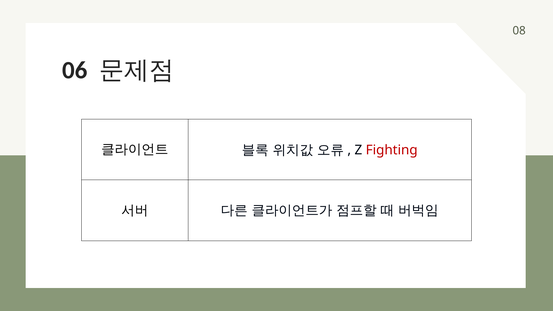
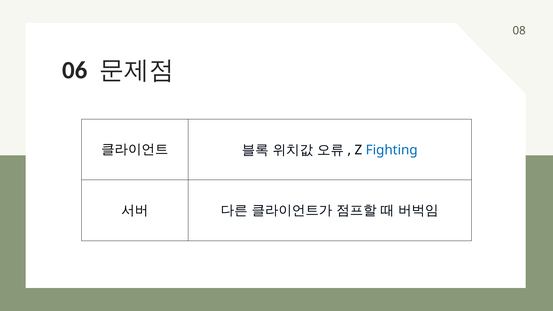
Fighting colour: red -> blue
